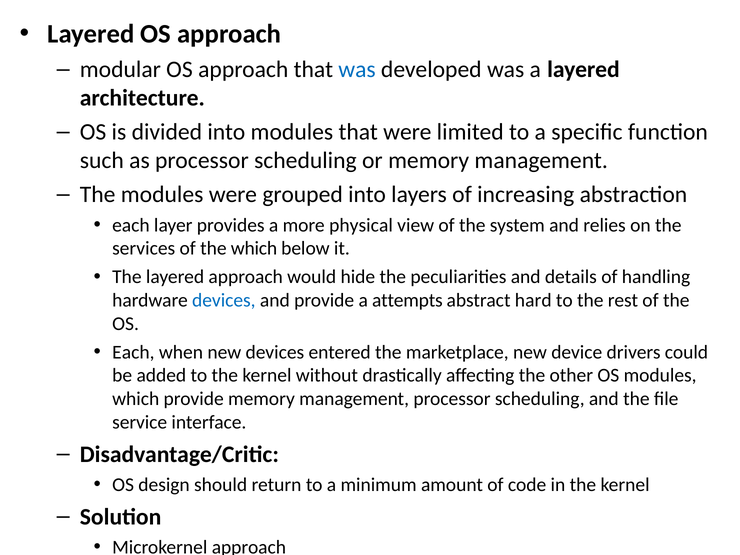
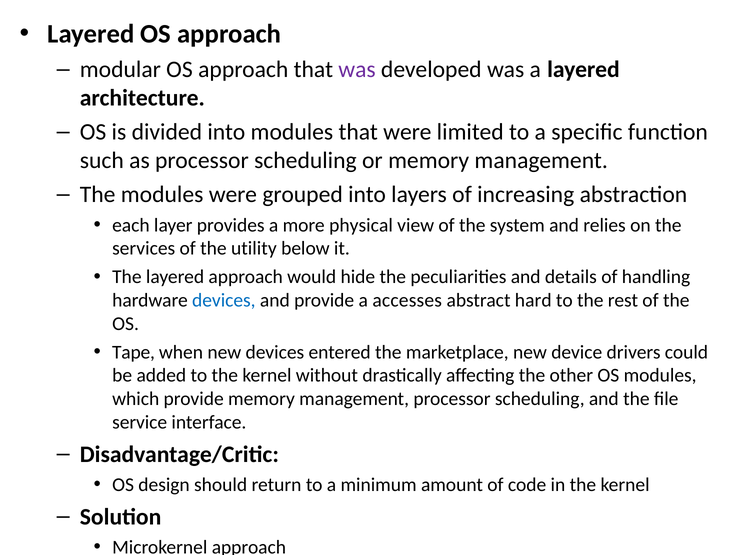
was at (357, 70) colour: blue -> purple
the which: which -> utility
attempts: attempts -> accesses
Each at (133, 352): Each -> Tape
